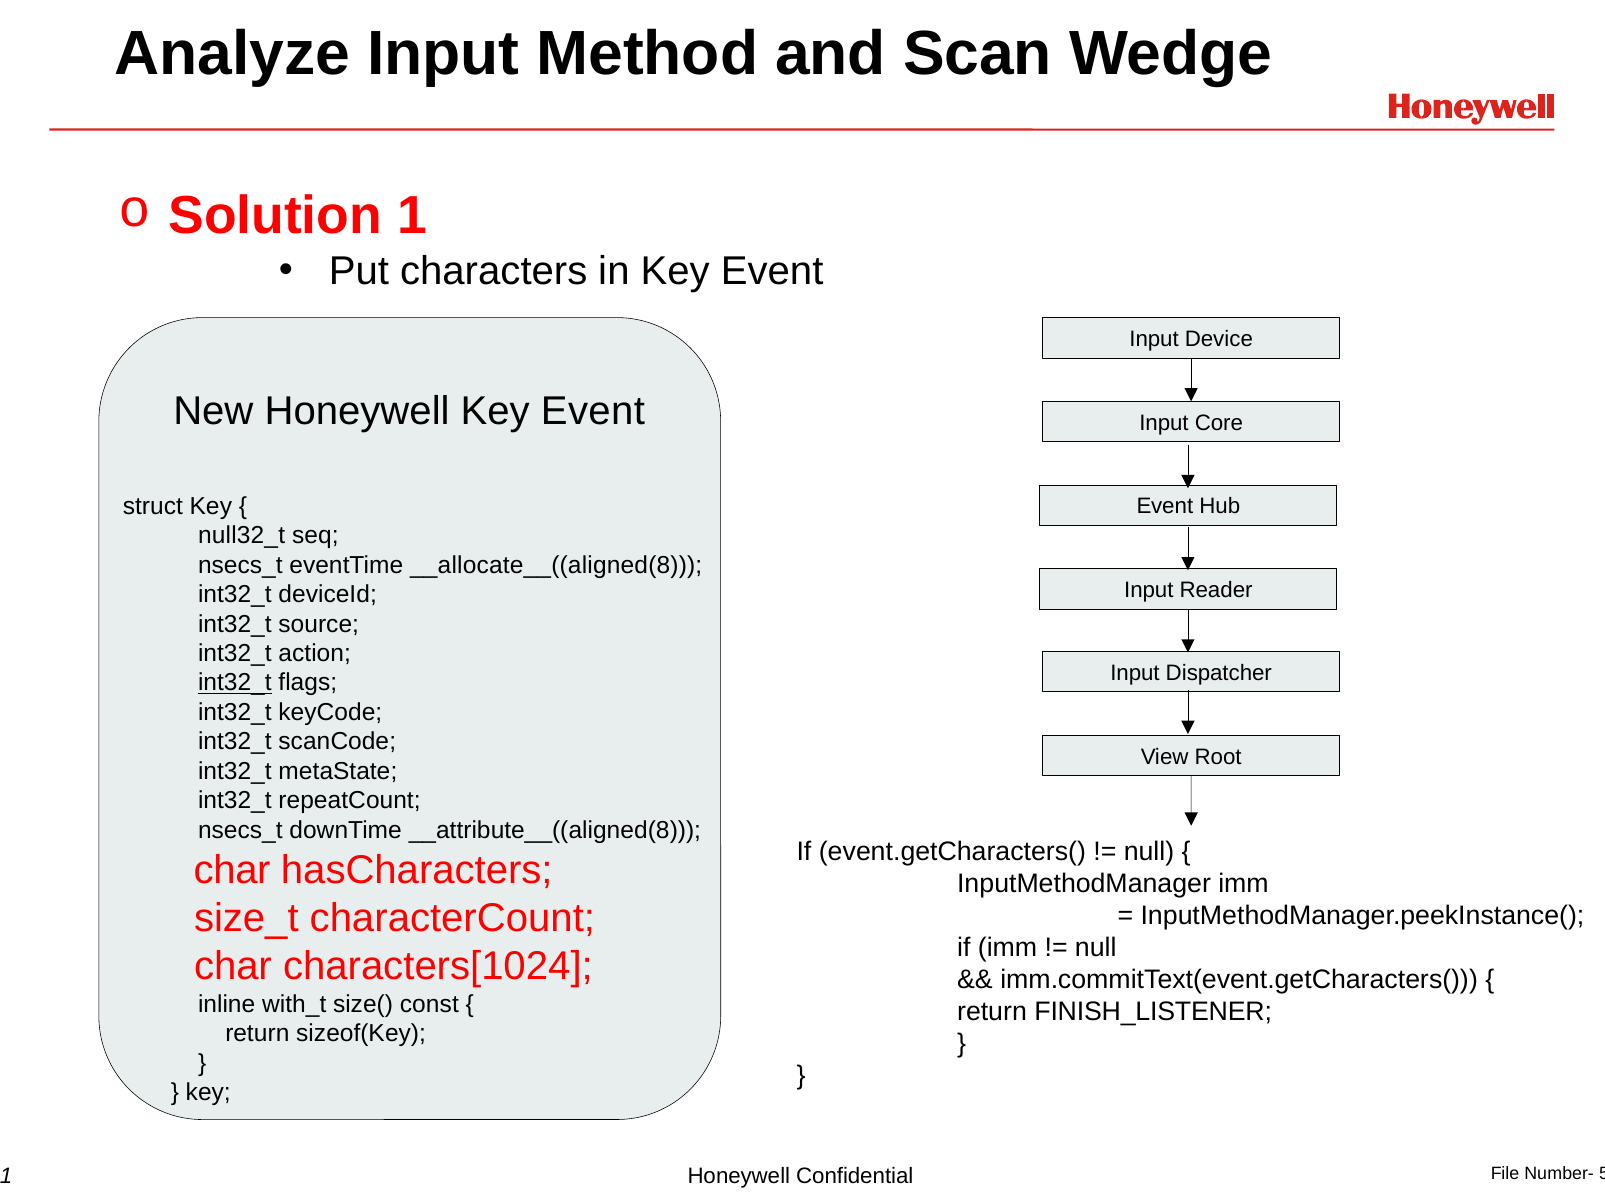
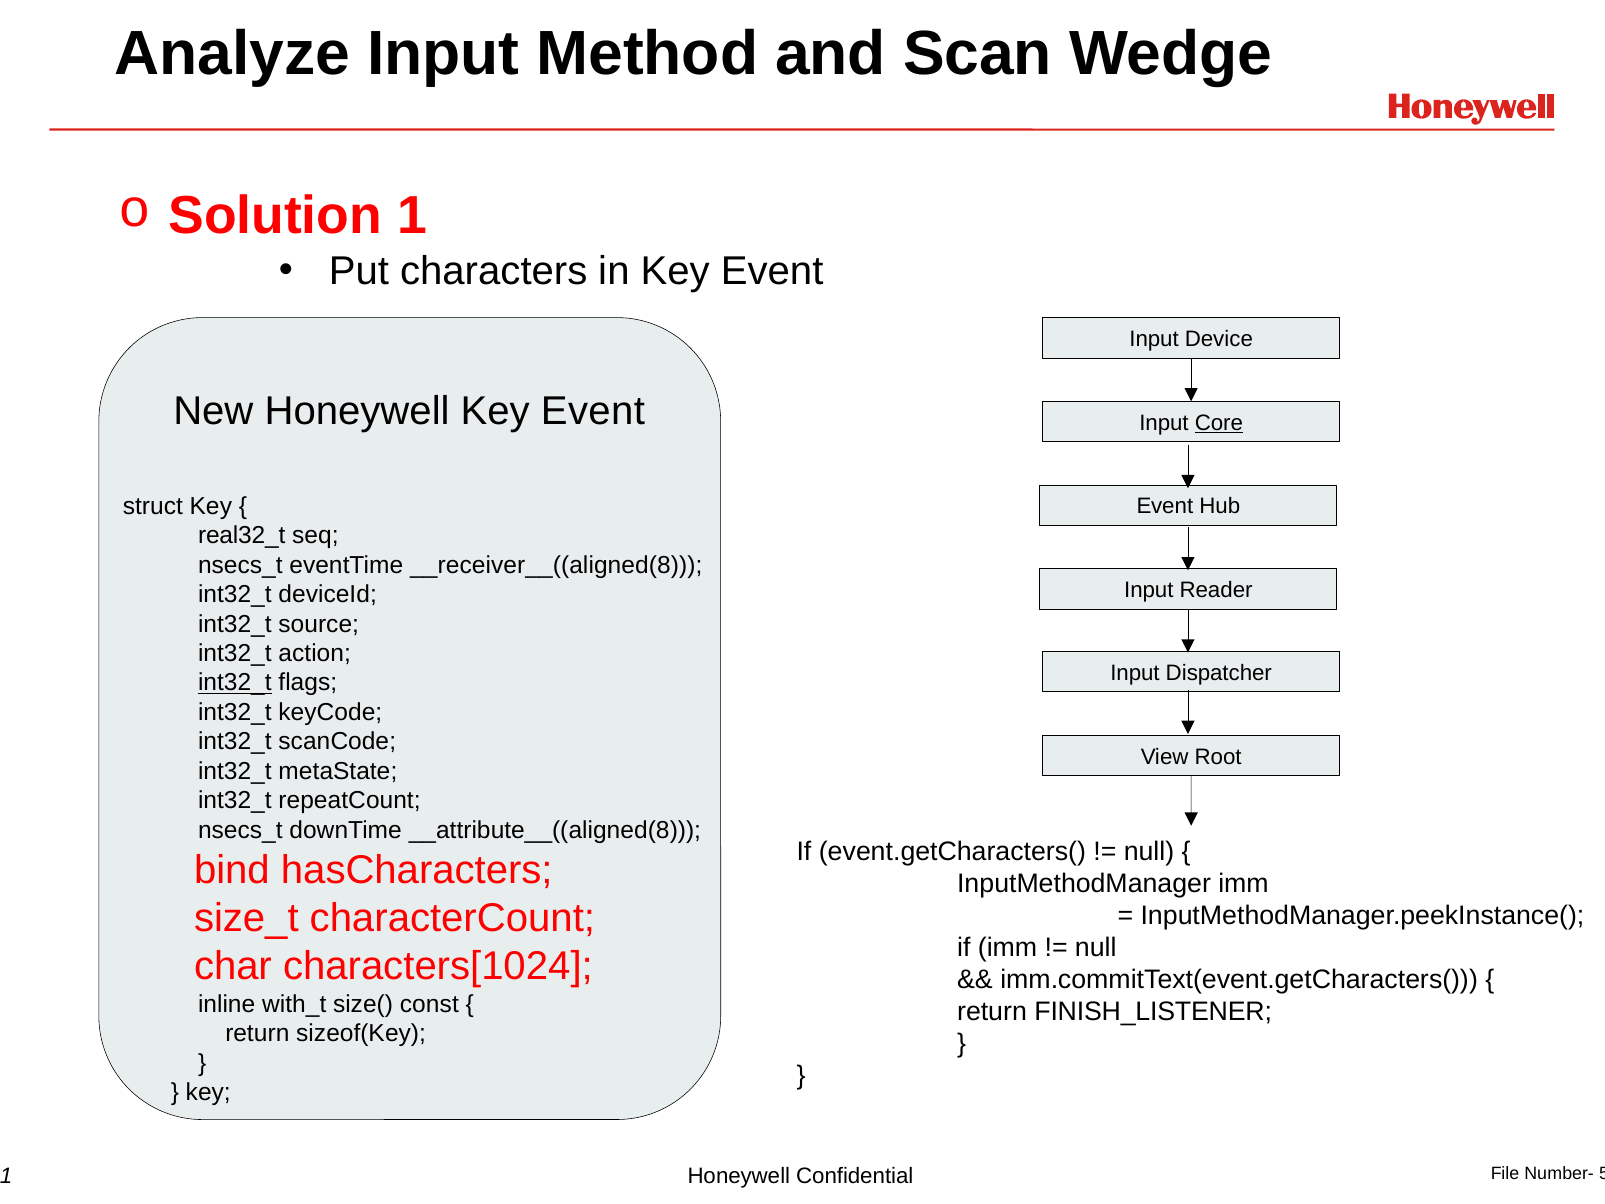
Core underline: none -> present
null32_t: null32_t -> real32_t
__allocate__((aligned(8: __allocate__((aligned(8 -> __receiver__((aligned(8
char at (232, 870): char -> bind
